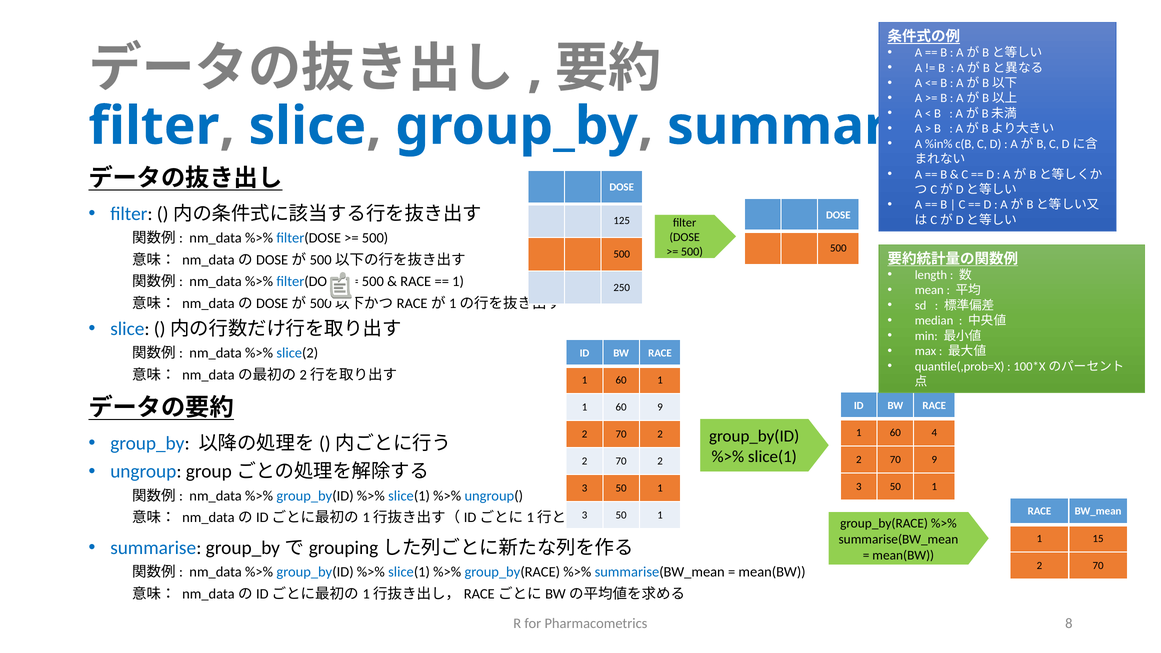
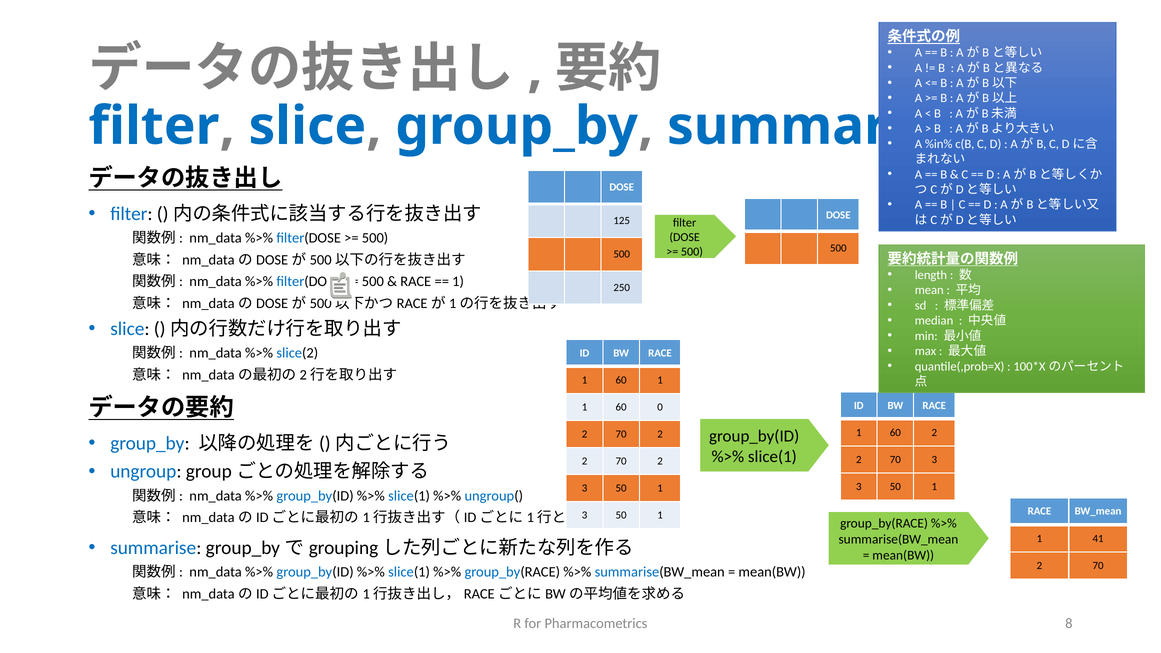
60 9: 9 -> 0
60 4: 4 -> 2
70 9: 9 -> 3
15: 15 -> 41
